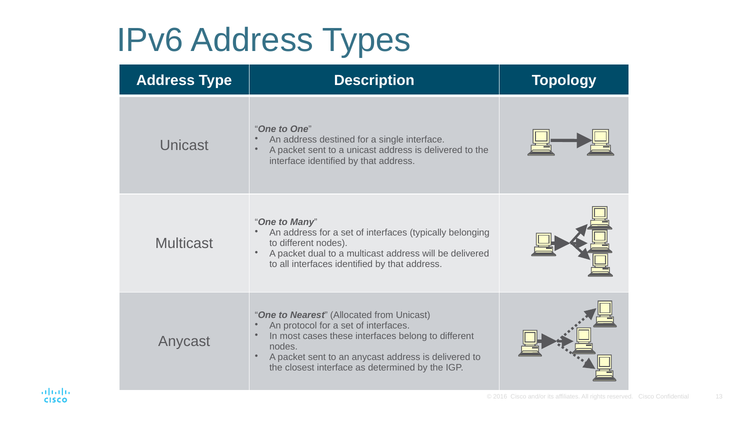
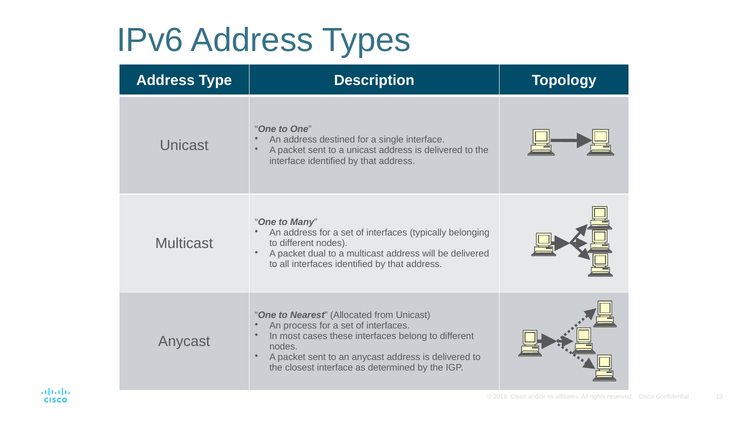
protocol: protocol -> process
